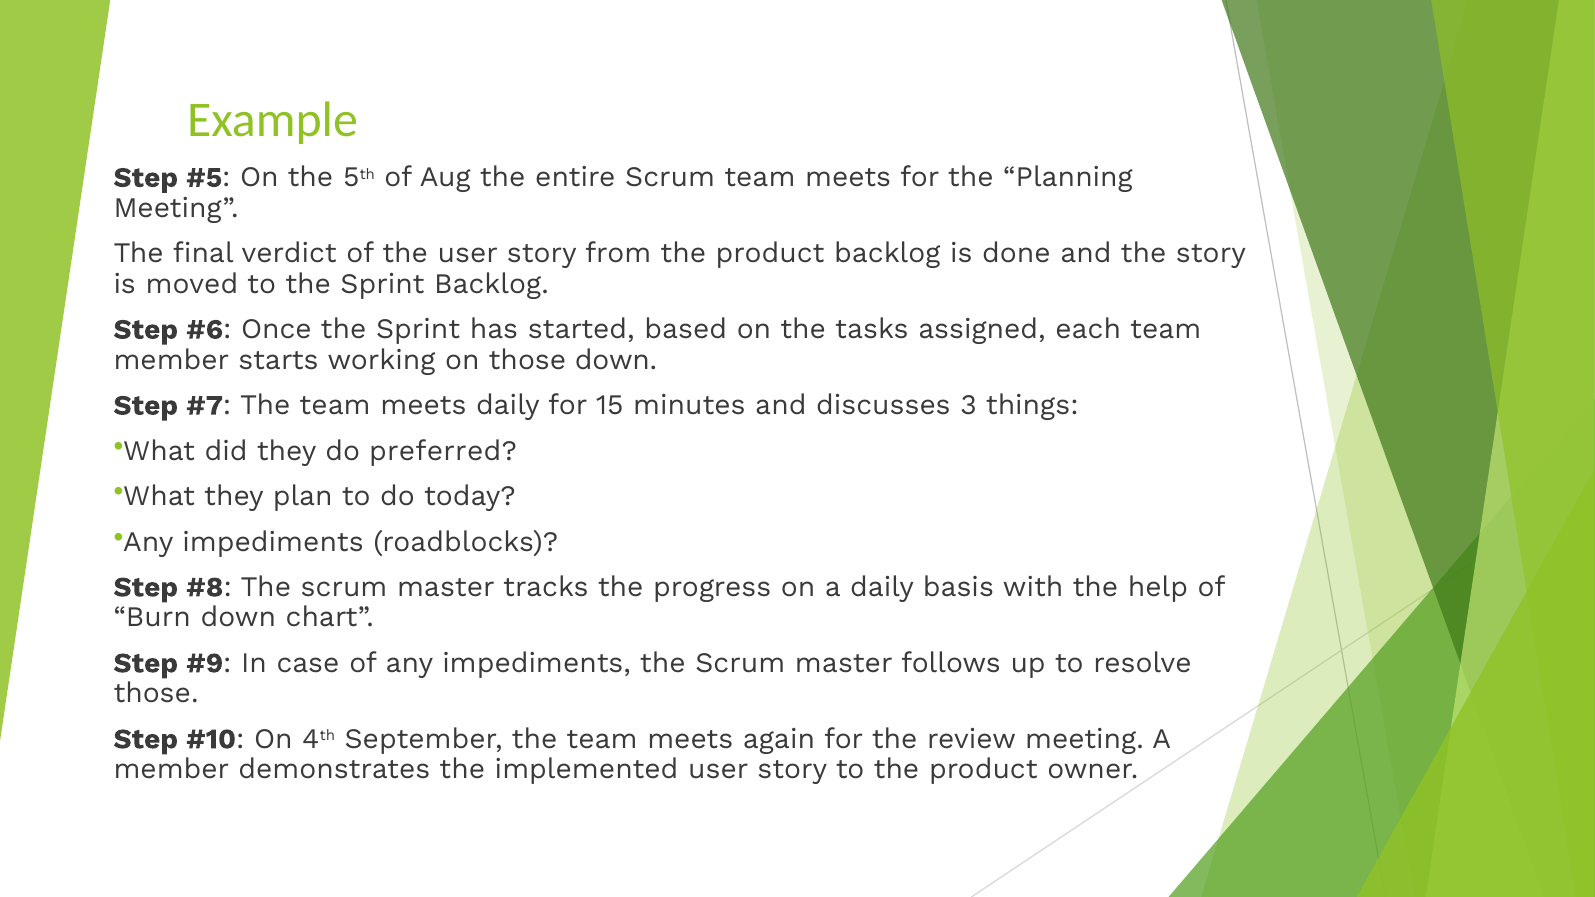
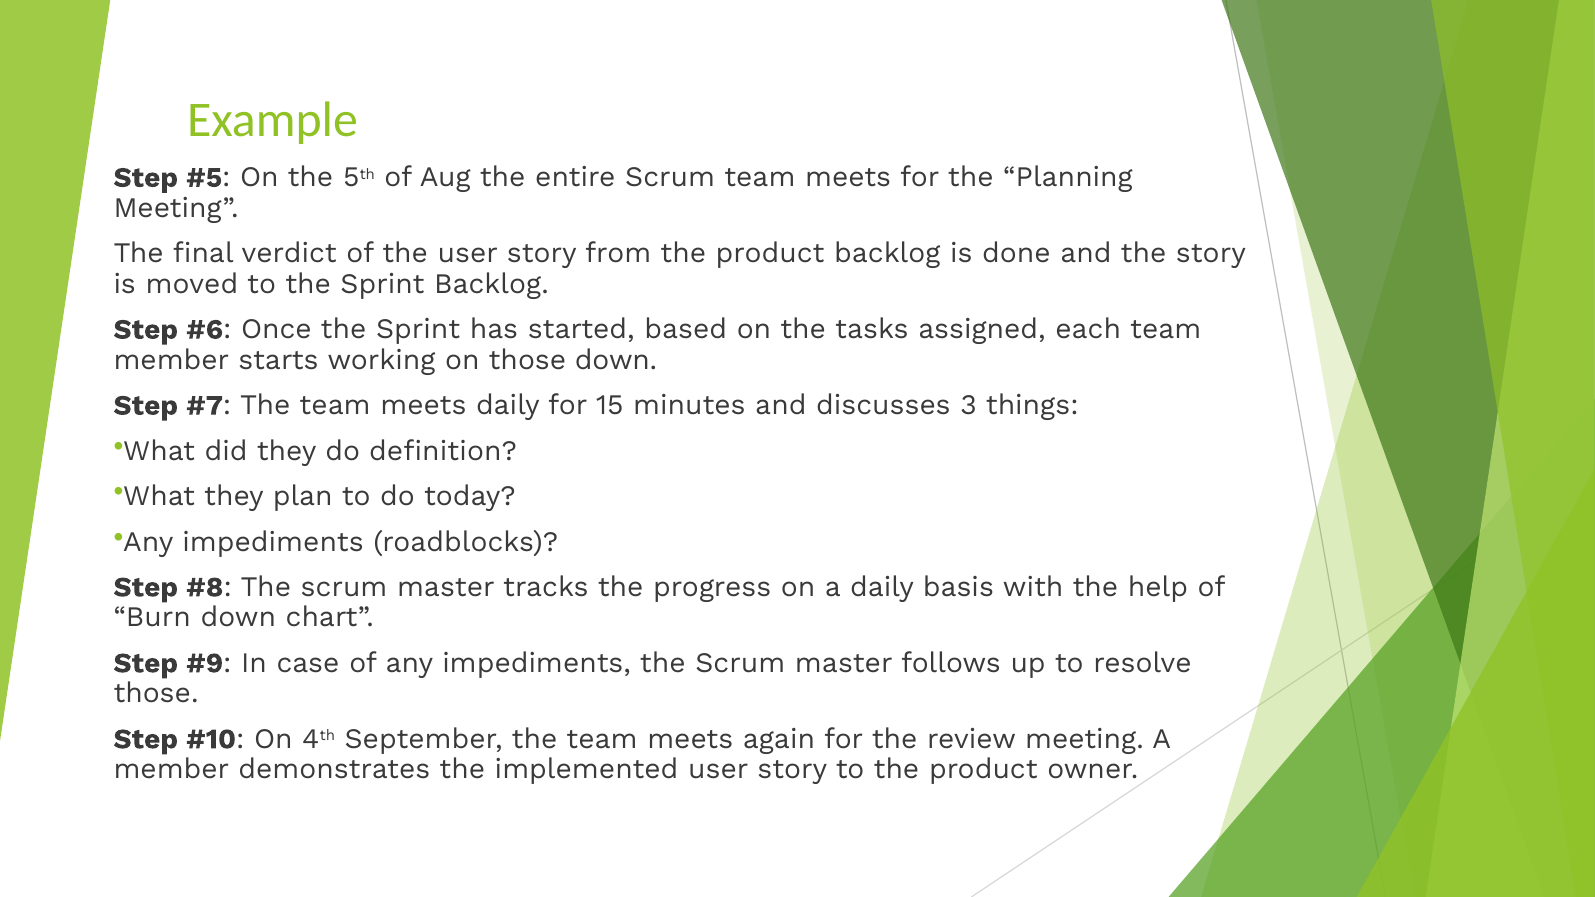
preferred: preferred -> definition
